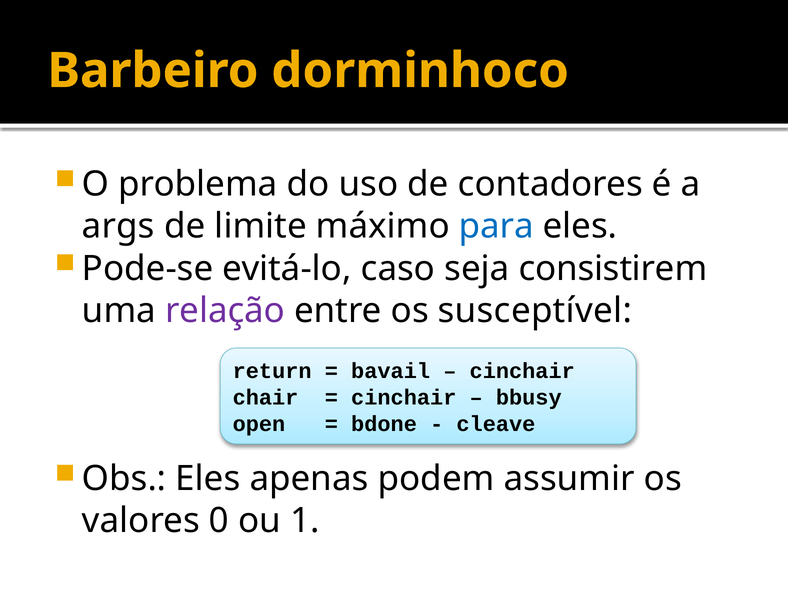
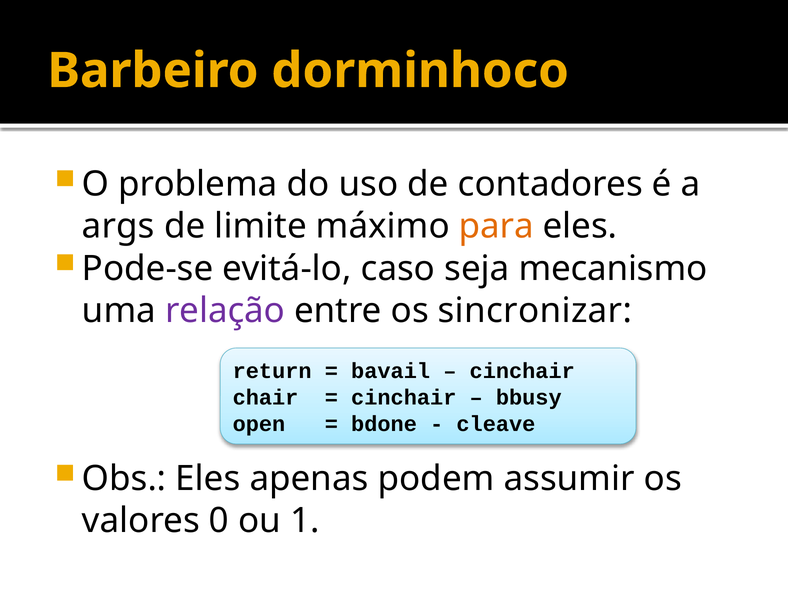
para colour: blue -> orange
consistirem: consistirem -> mecanismo
susceptível: susceptível -> sincronizar
